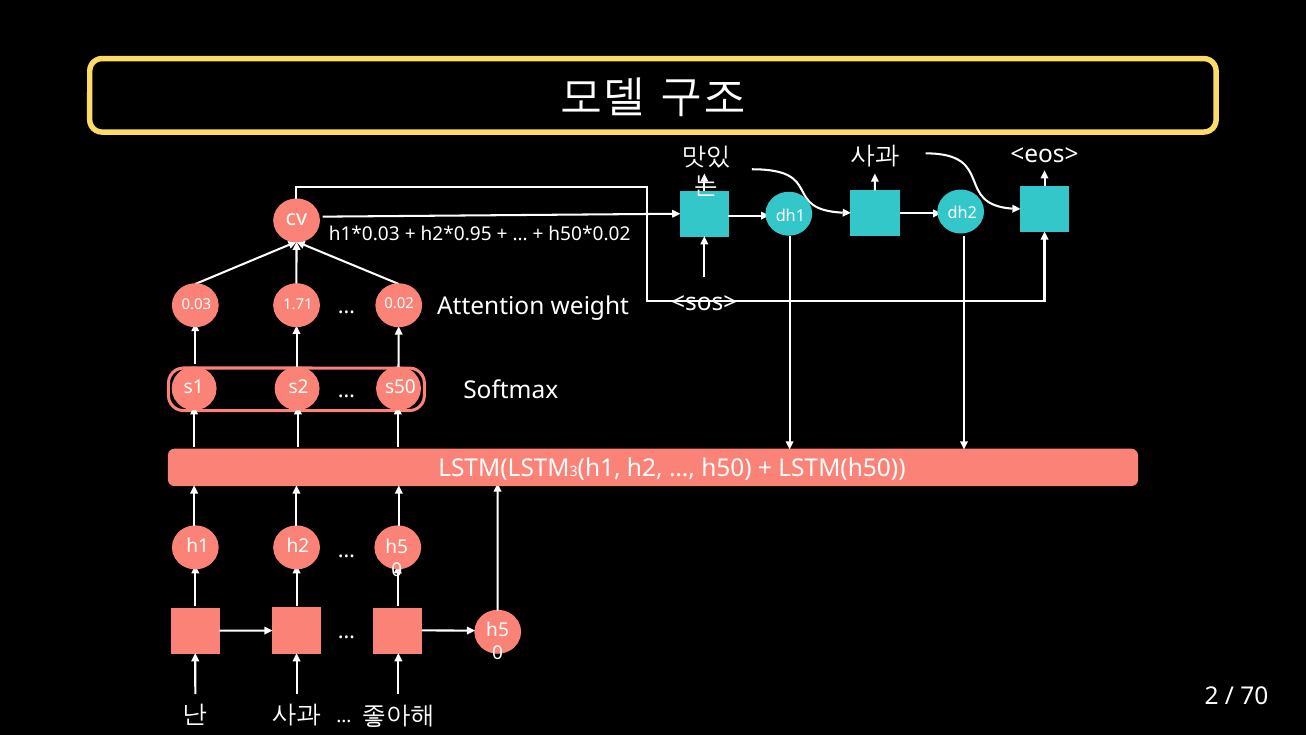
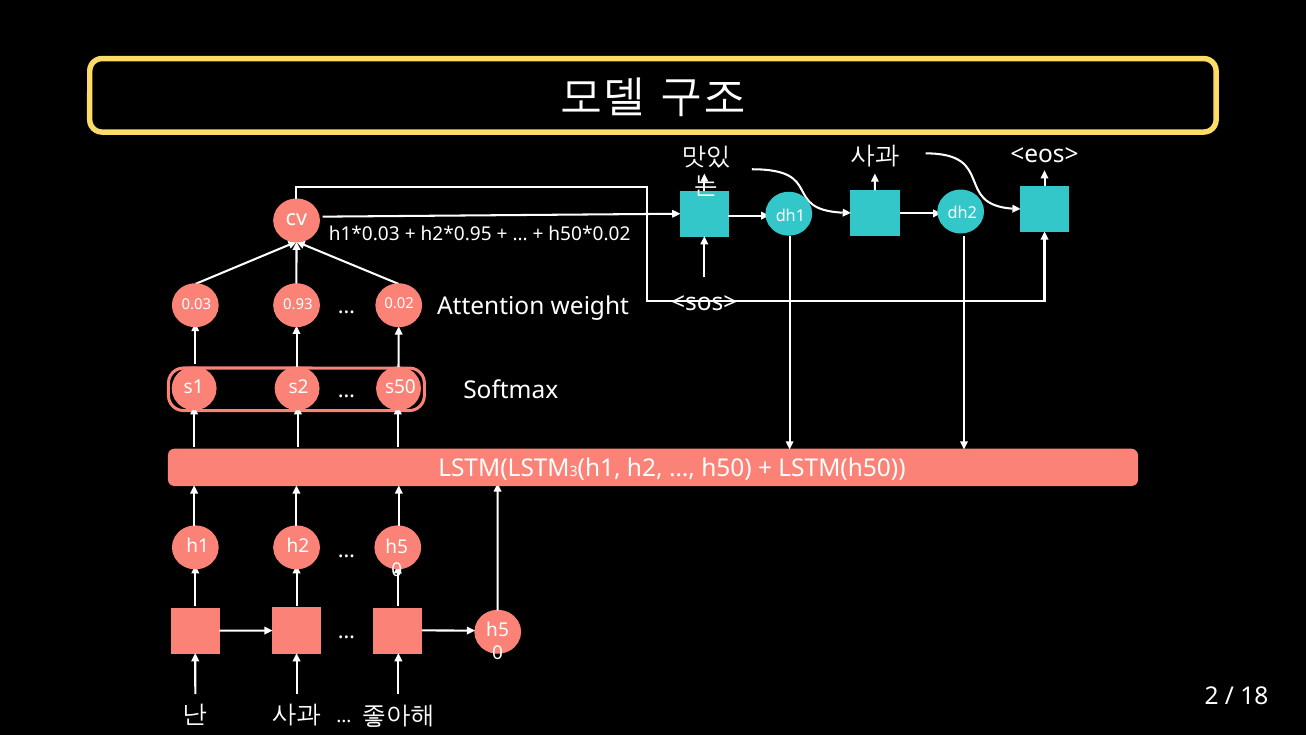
1.71: 1.71 -> 0.93
70: 70 -> 18
